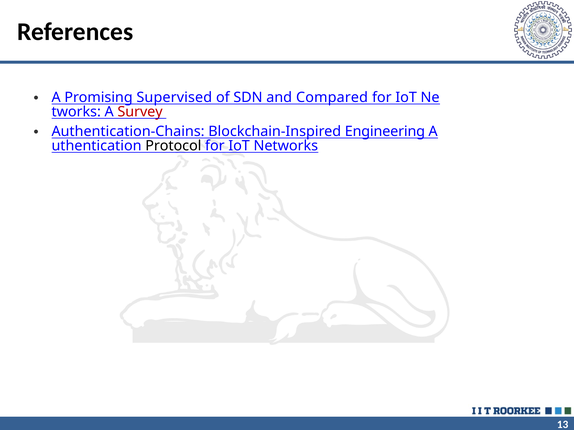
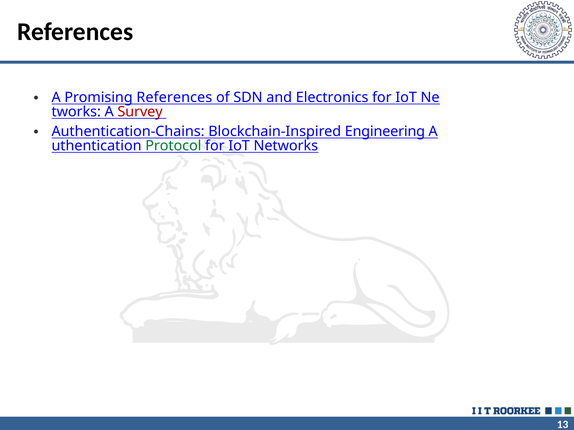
Promising Supervised: Supervised -> References
Compared: Compared -> Electronics
Protocol colour: black -> green
